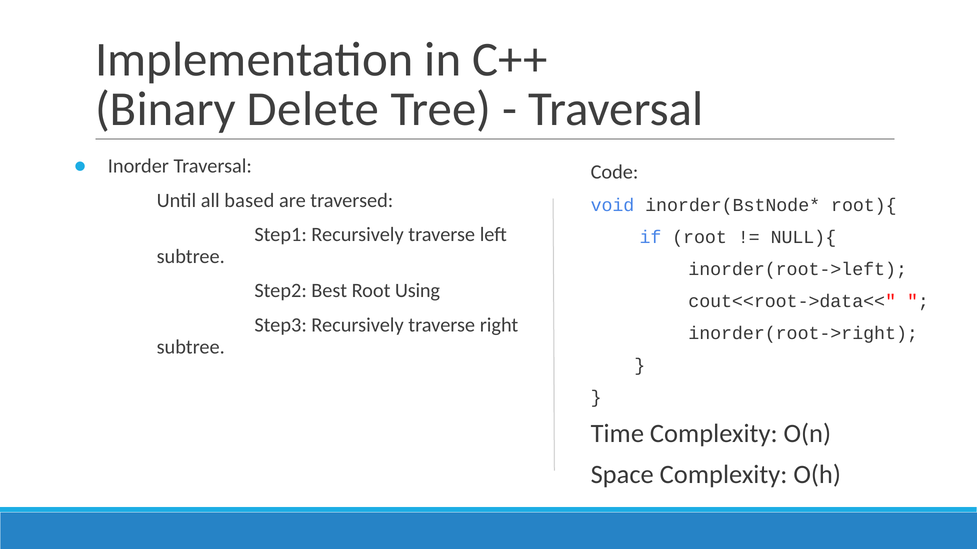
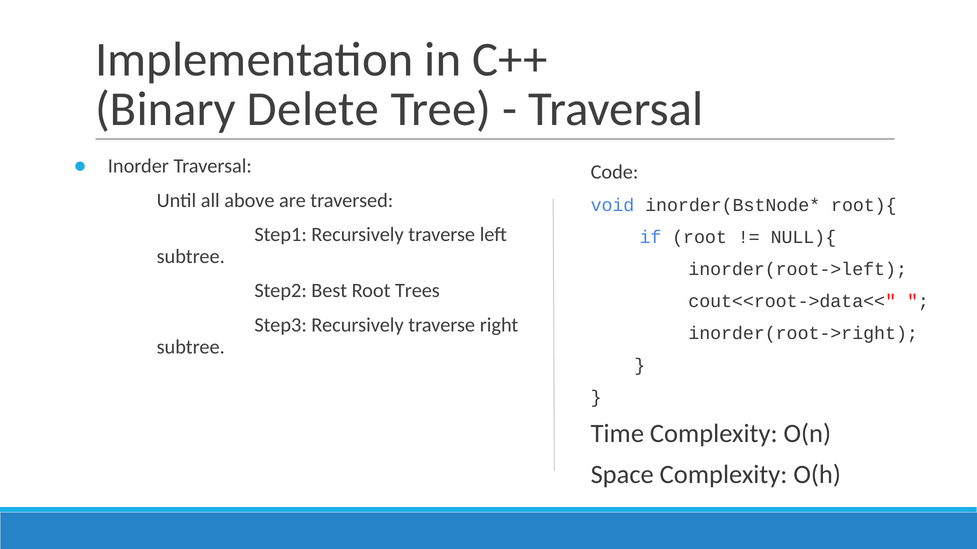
based: based -> above
Using: Using -> Trees
